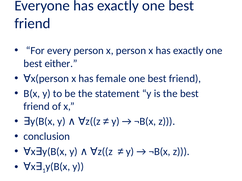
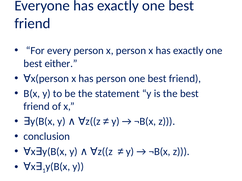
has female: female -> person
